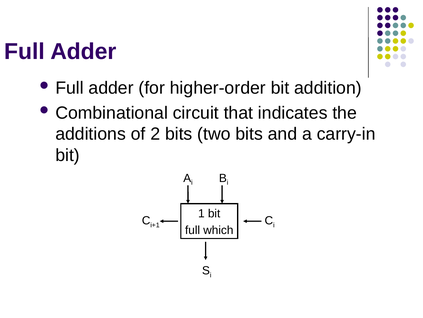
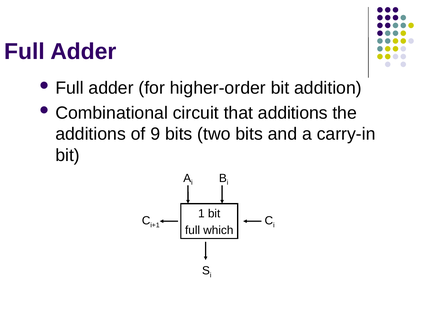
that indicates: indicates -> additions
2: 2 -> 9
